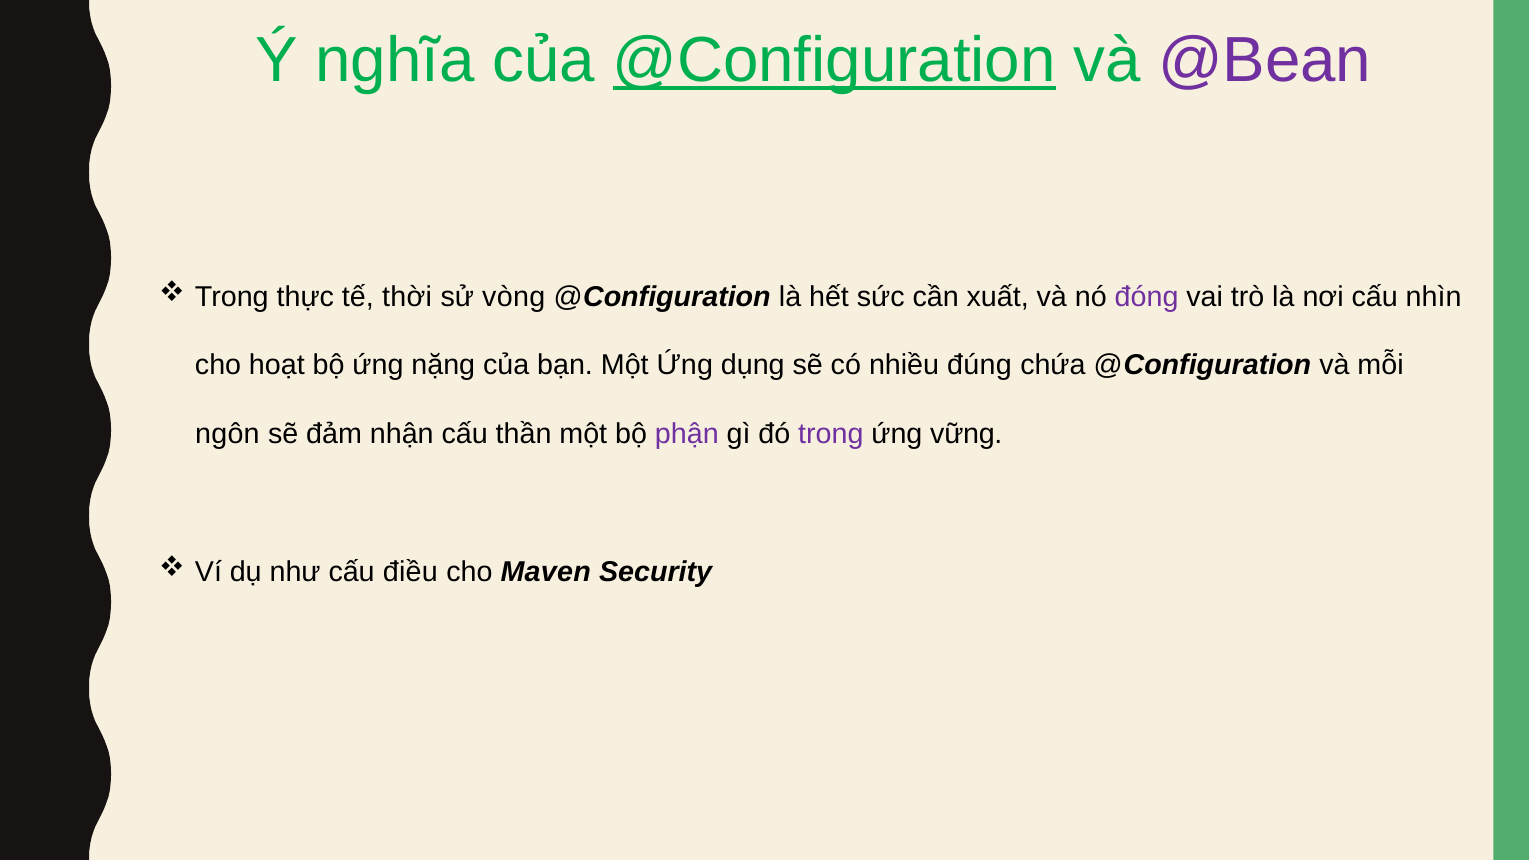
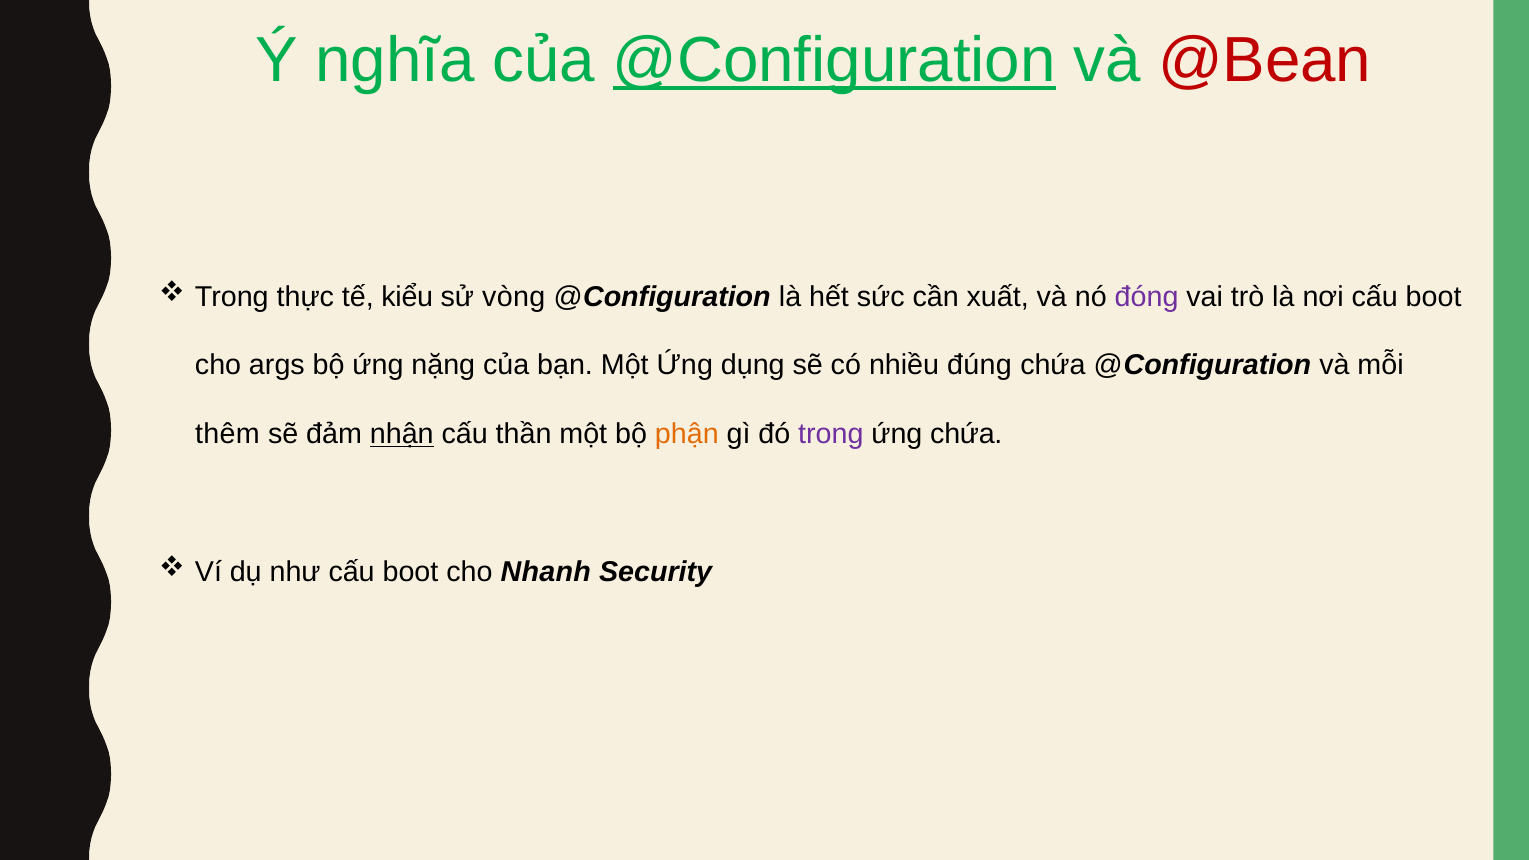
@Bean colour: purple -> red
thời: thời -> kiểu
nơi cấu nhìn: nhìn -> boot
hoạt: hoạt -> args
ngôn: ngôn -> thêm
nhận underline: none -> present
phận colour: purple -> orange
ứng vững: vững -> chứa
như cấu điều: điều -> boot
Maven: Maven -> Nhanh
